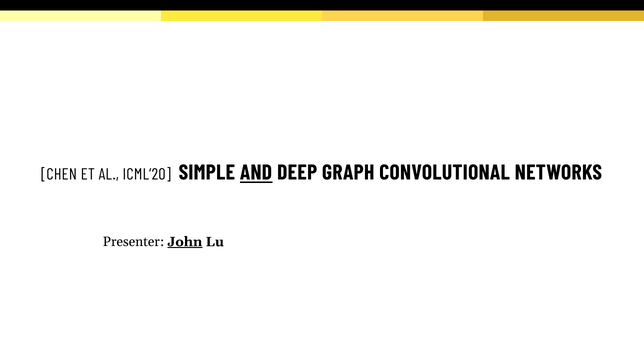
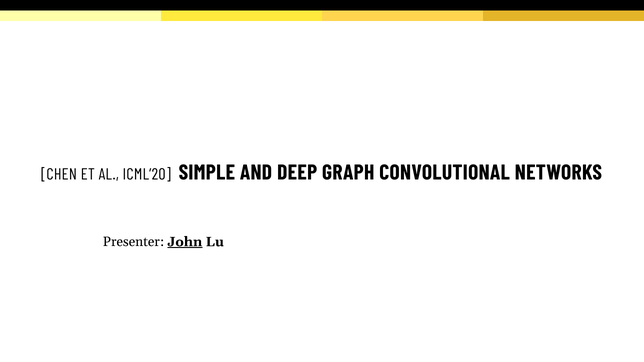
AND underline: present -> none
